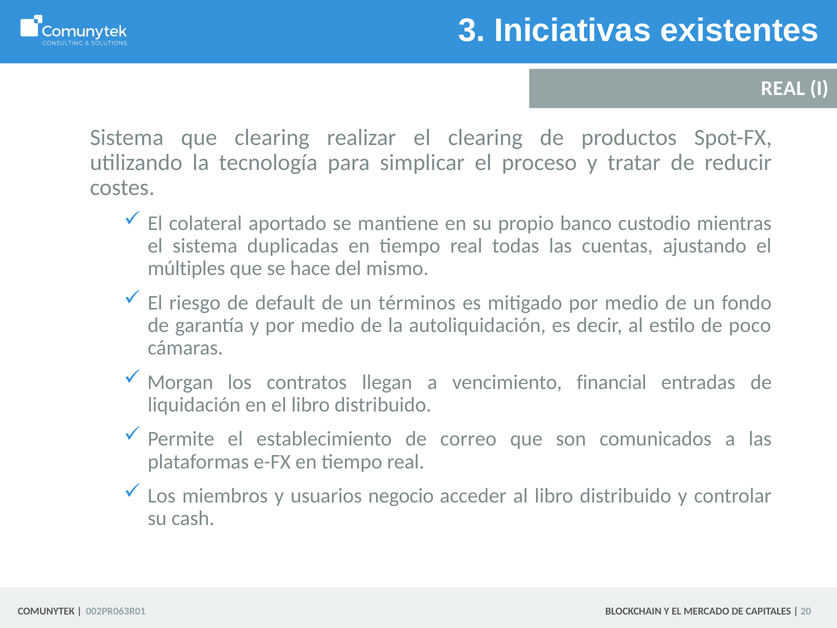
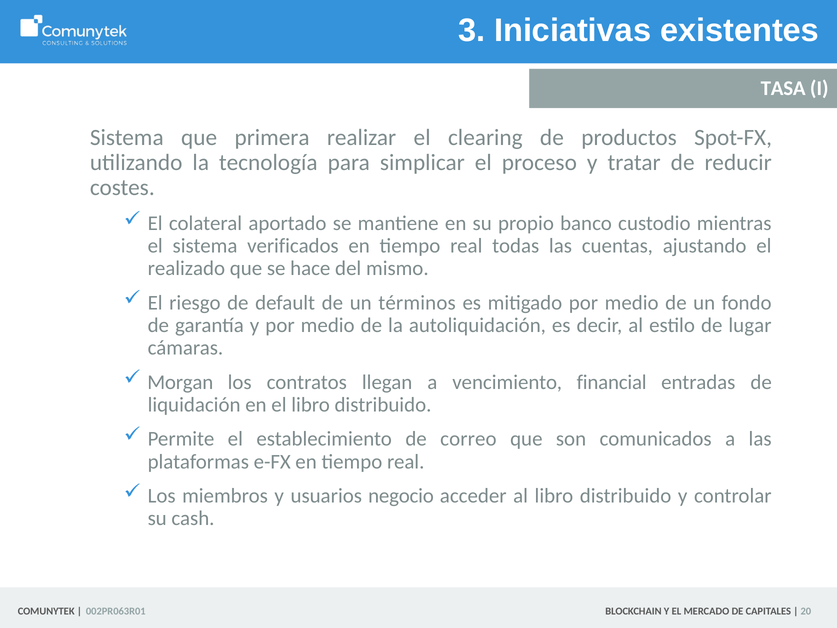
REAL at (783, 88): REAL -> TASA
que clearing: clearing -> primera
duplicadas: duplicadas -> verificados
múltiples: múltiples -> realizado
poco: poco -> lugar
